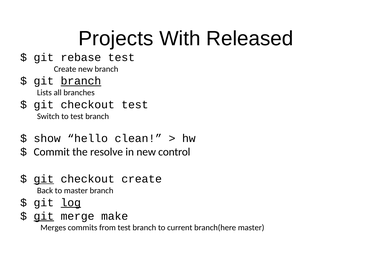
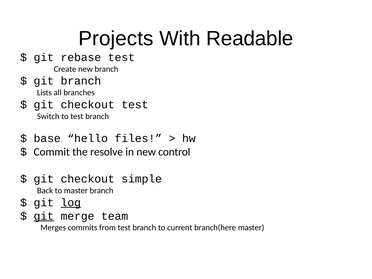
Released: Released -> Readable
branch at (81, 81) underline: present -> none
show: show -> base
clean: clean -> files
git at (44, 179) underline: present -> none
checkout create: create -> simple
make: make -> team
